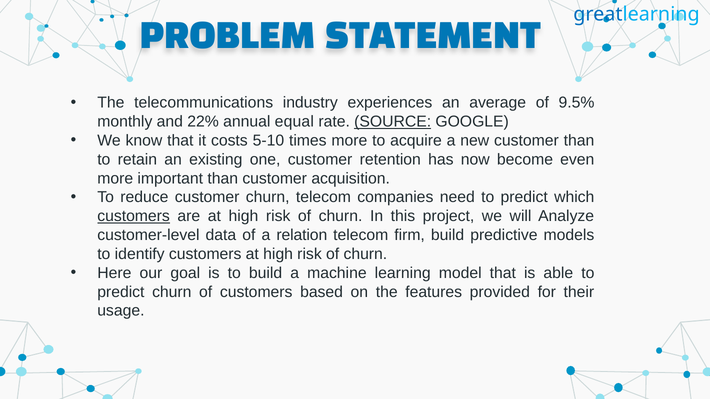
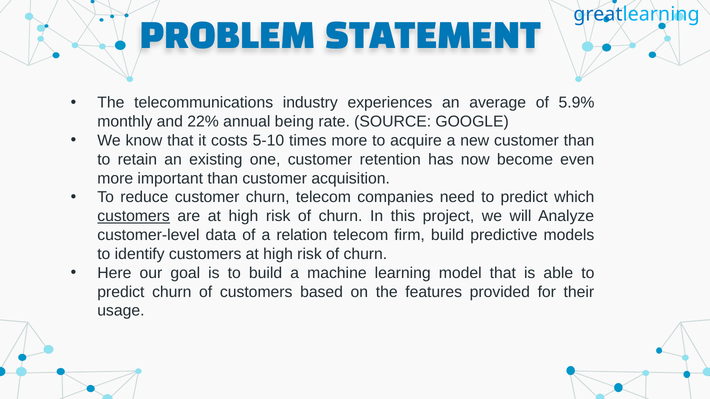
9.5%: 9.5% -> 5.9%
equal: equal -> being
SOURCE underline: present -> none
